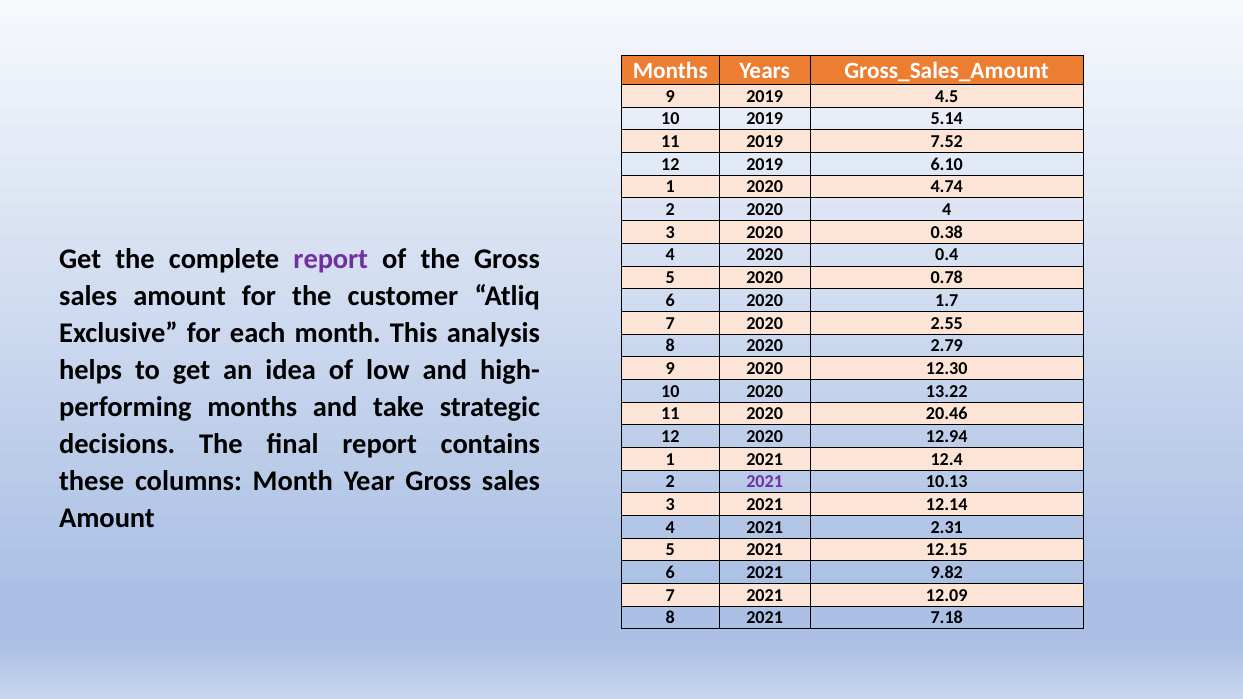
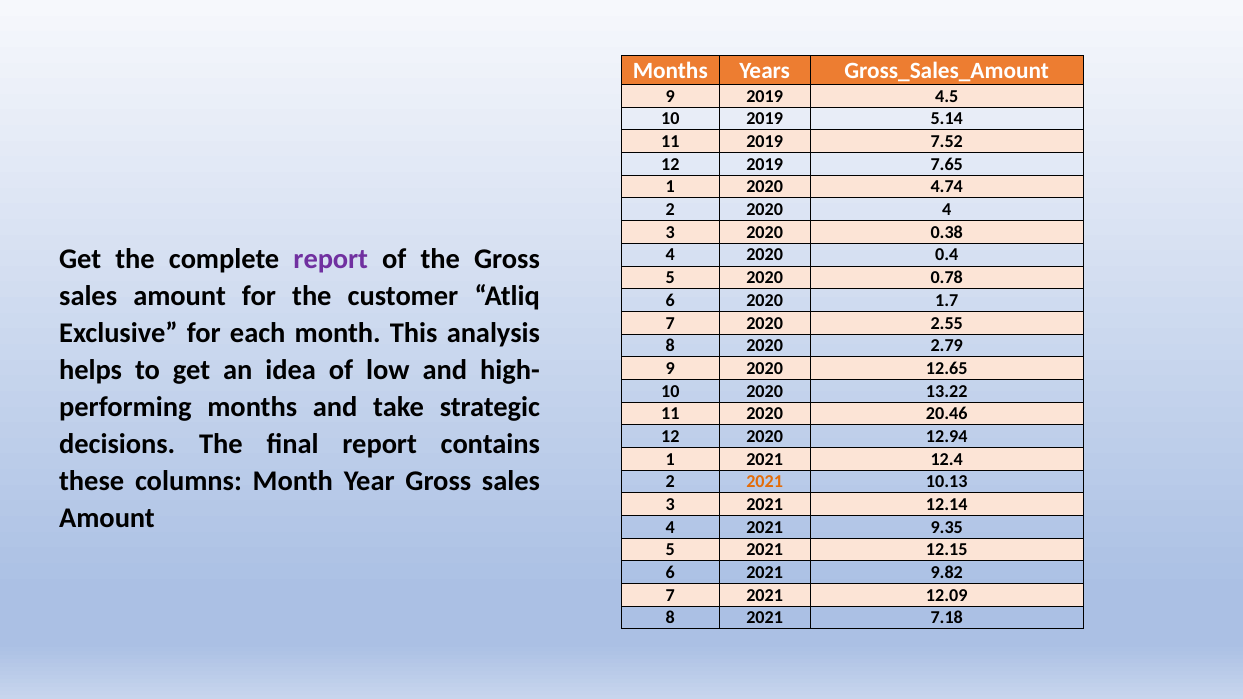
6.10: 6.10 -> 7.65
12.30: 12.30 -> 12.65
2021 at (765, 482) colour: purple -> orange
2.31: 2.31 -> 9.35
